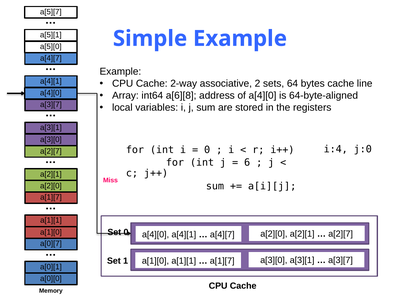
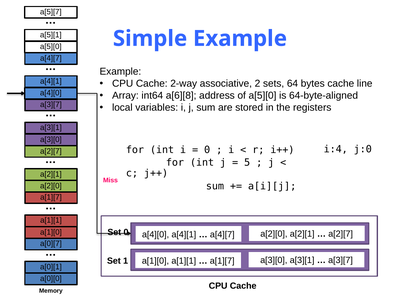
of a[4][0: a[4][0 -> a[5][0
6: 6 -> 5
